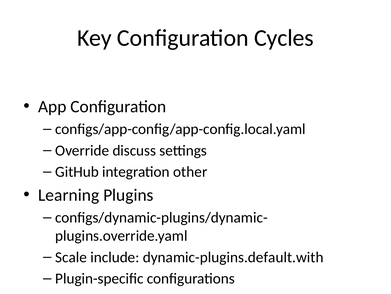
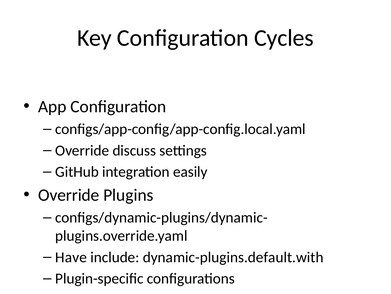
other: other -> easily
Learning at (69, 195): Learning -> Override
Scale: Scale -> Have
